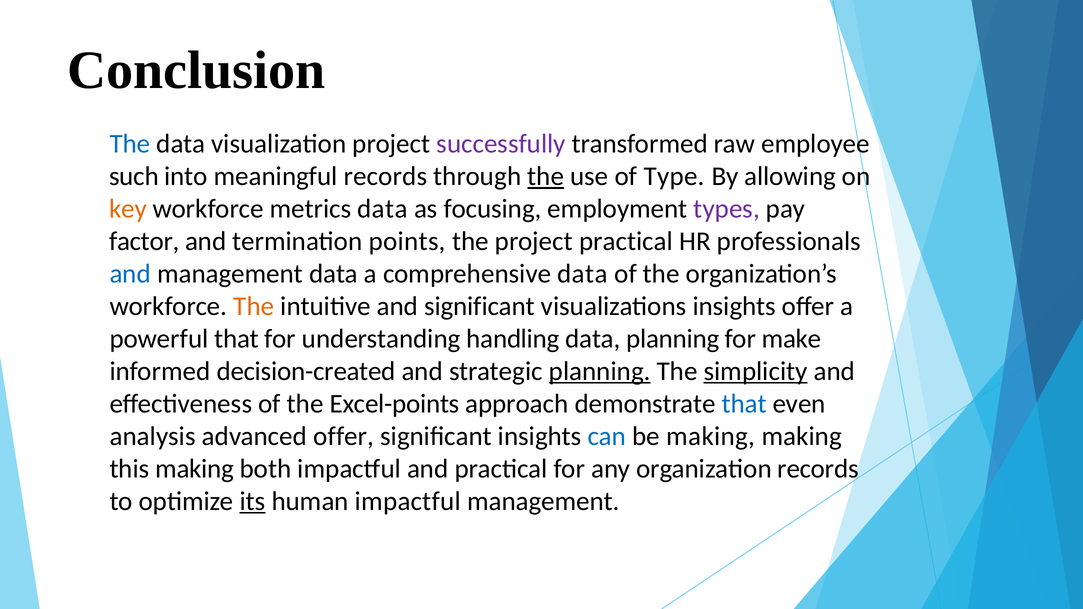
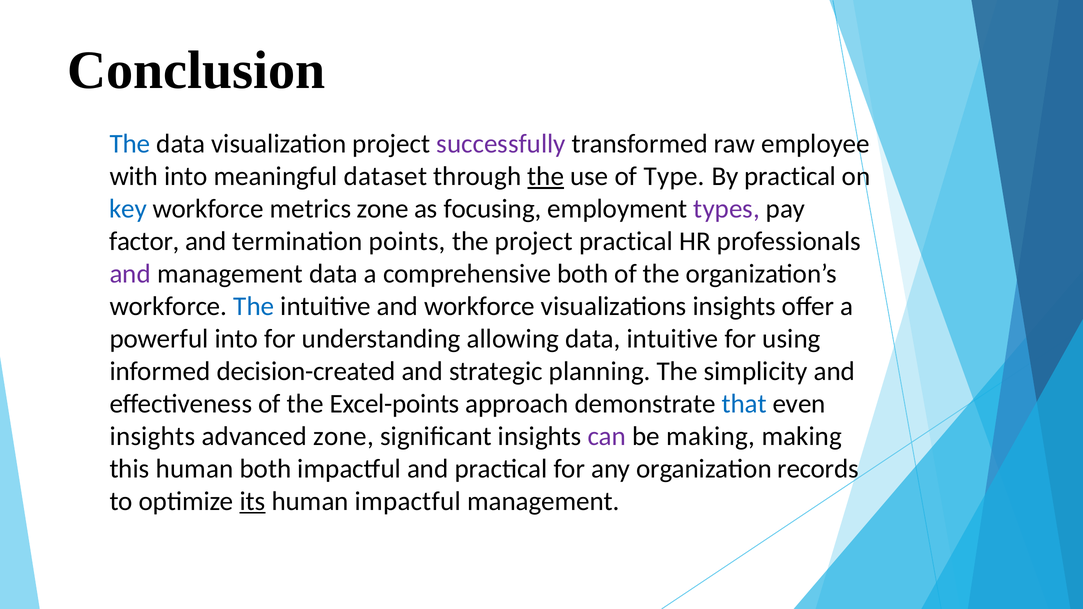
such: such -> with
meaningful records: records -> dataset
By allowing: allowing -> practical
key colour: orange -> blue
metrics data: data -> zone
and at (130, 274) colour: blue -> purple
comprehensive data: data -> both
The at (254, 306) colour: orange -> blue
and significant: significant -> workforce
powerful that: that -> into
handling: handling -> allowing
data planning: planning -> intuitive
make: make -> using
planning at (600, 371) underline: present -> none
simplicity underline: present -> none
analysis at (153, 436): analysis -> insights
advanced offer: offer -> zone
can colour: blue -> purple
this making: making -> human
